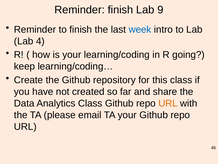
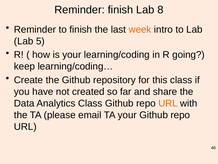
9: 9 -> 8
week colour: blue -> orange
4: 4 -> 5
